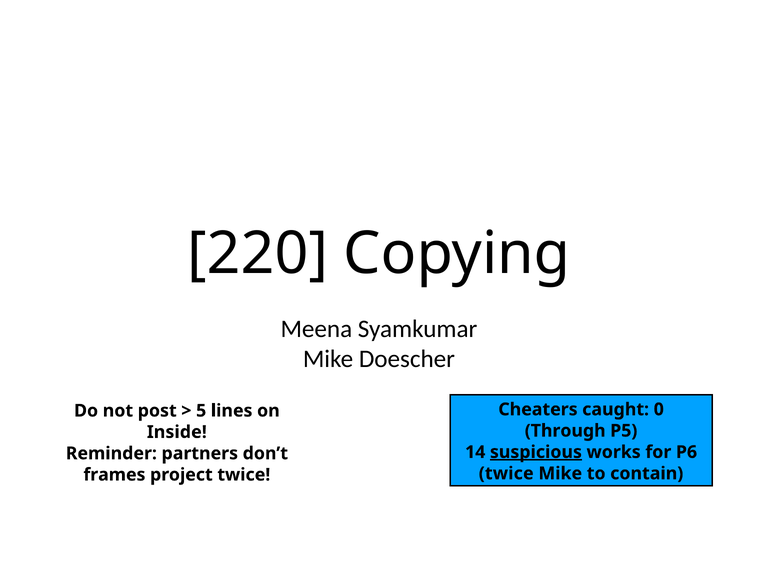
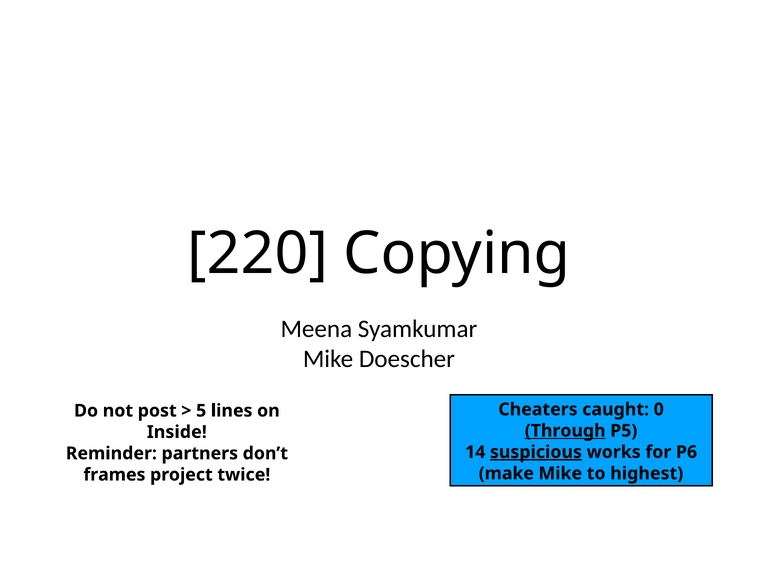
Through underline: none -> present
twice at (506, 473): twice -> make
contain: contain -> highest
